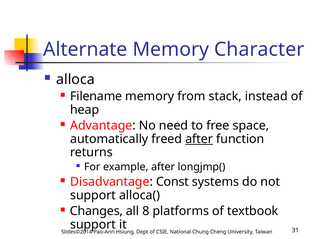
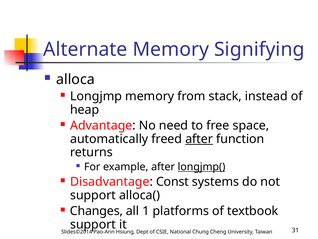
Character: Character -> Signifying
Filename: Filename -> Longjmp
longjmp( underline: none -> present
8: 8 -> 1
